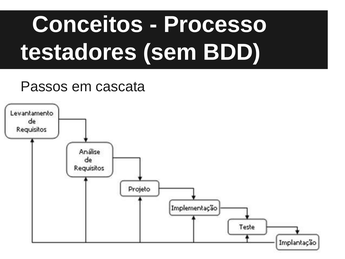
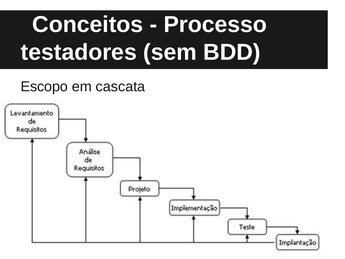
Passos: Passos -> Escopo
